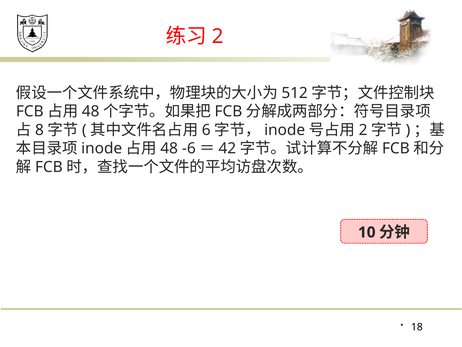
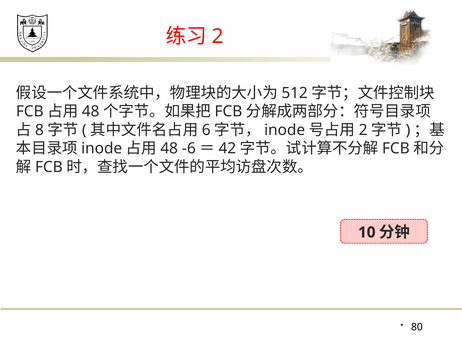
18: 18 -> 80
